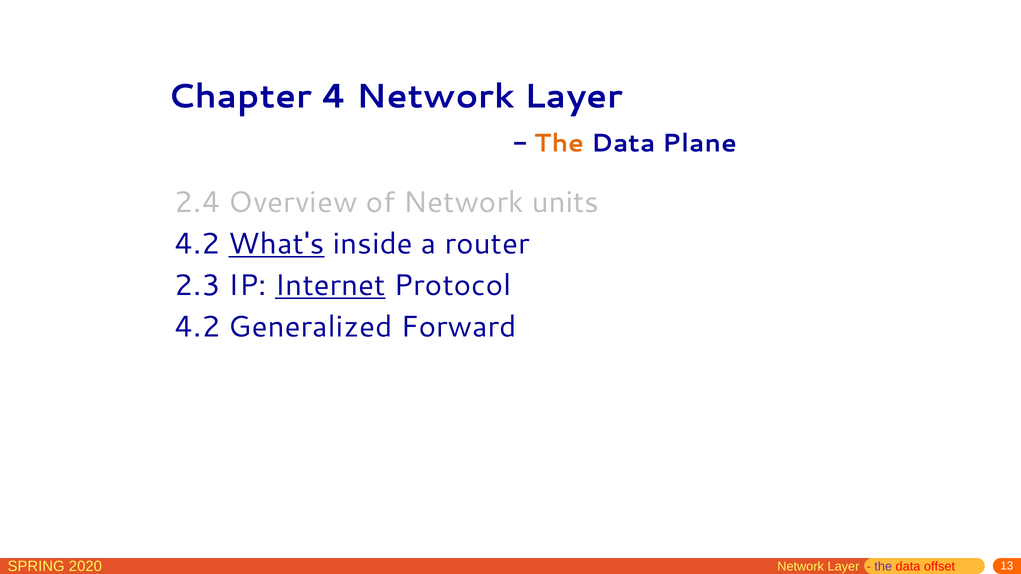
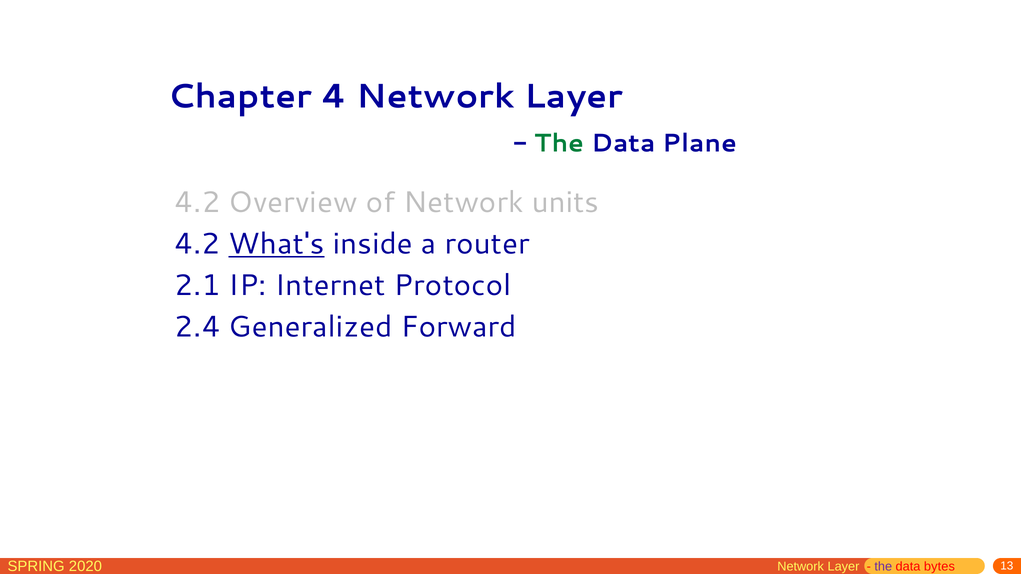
The at (559, 144) colour: orange -> green
2.4 at (197, 202): 2.4 -> 4.2
2.3: 2.3 -> 2.1
Internet underline: present -> none
4.2 at (197, 327): 4.2 -> 2.4
offset: offset -> bytes
